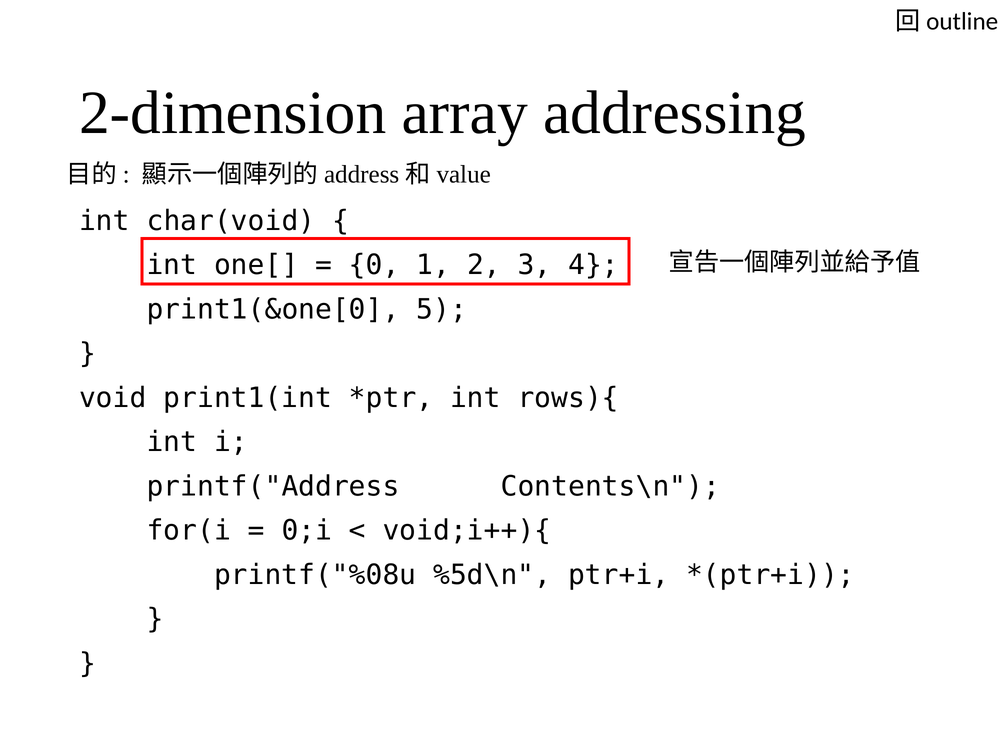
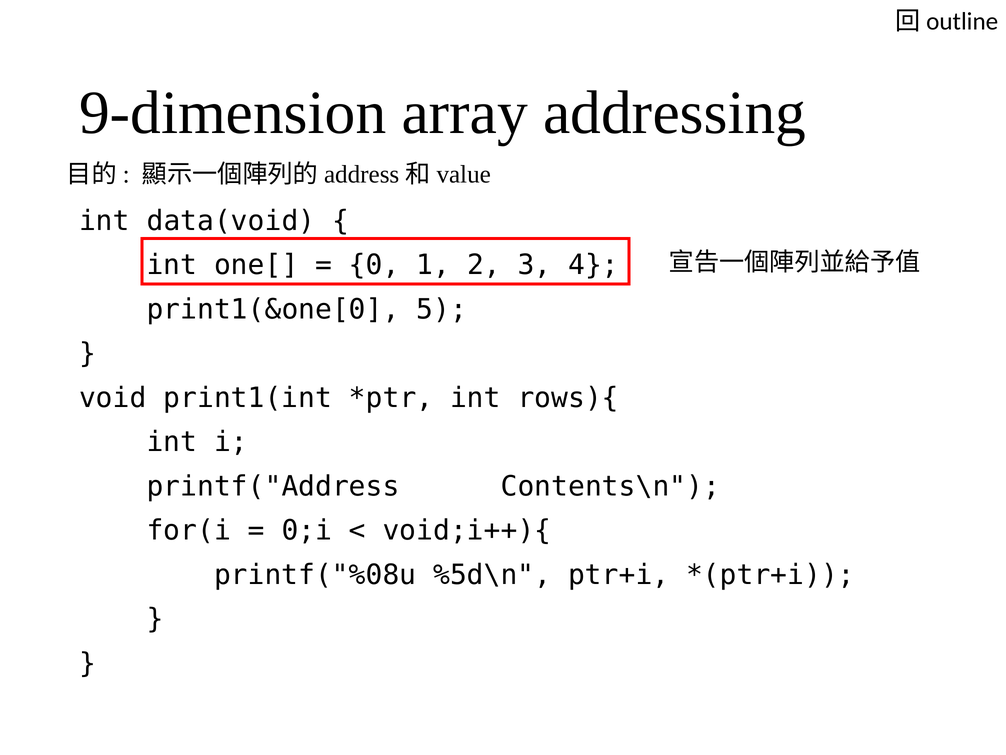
2-dimension: 2-dimension -> 9-dimension
char(void: char(void -> data(void
